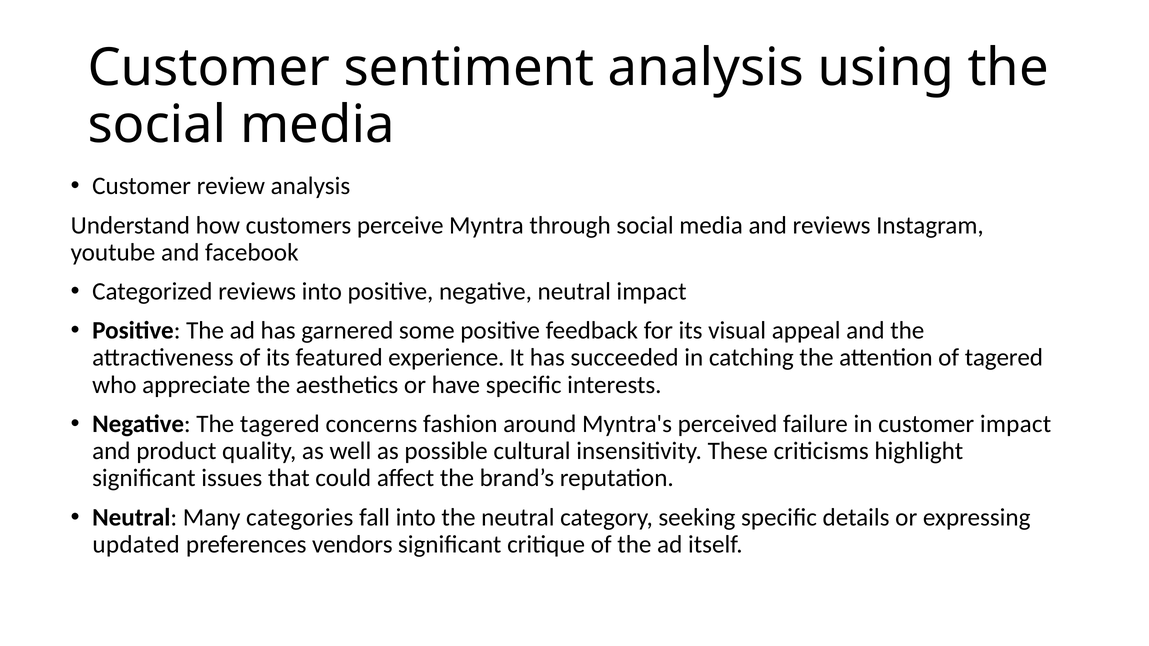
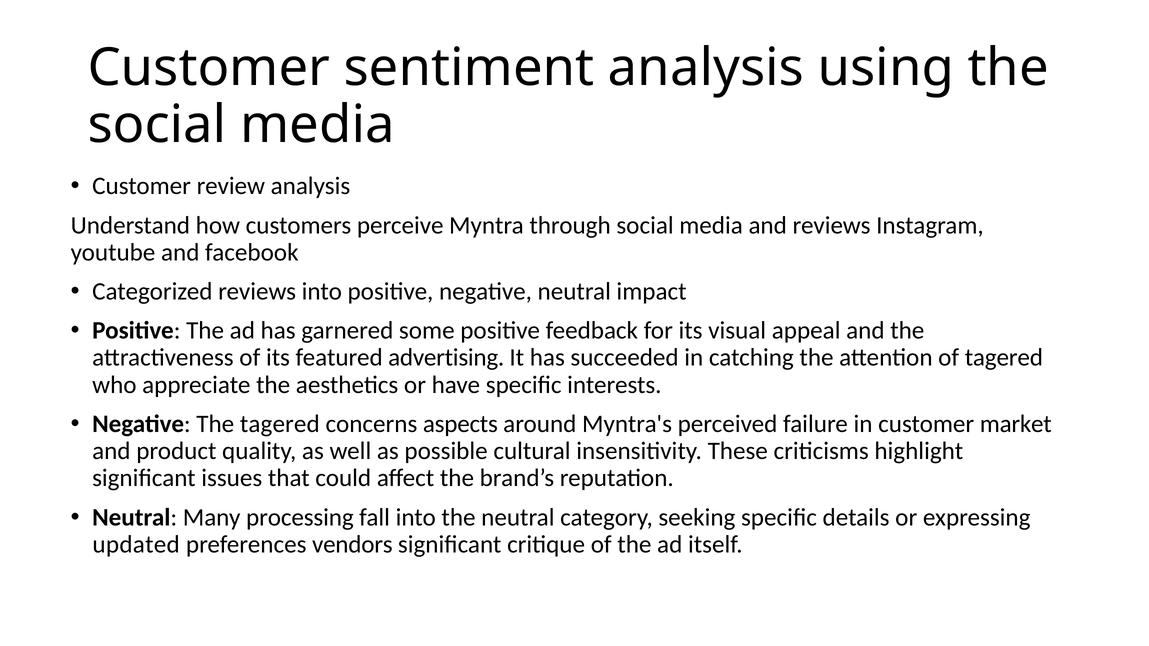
experience: experience -> advertising
fashion: fashion -> aspects
customer impact: impact -> market
categories: categories -> processing
